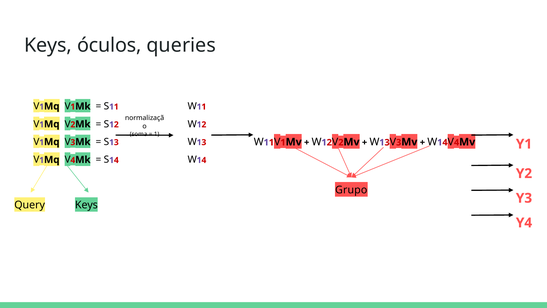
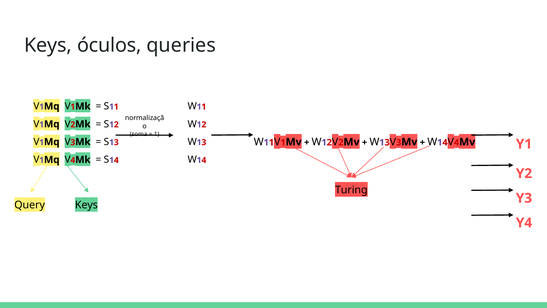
Grupo: Grupo -> Turing
